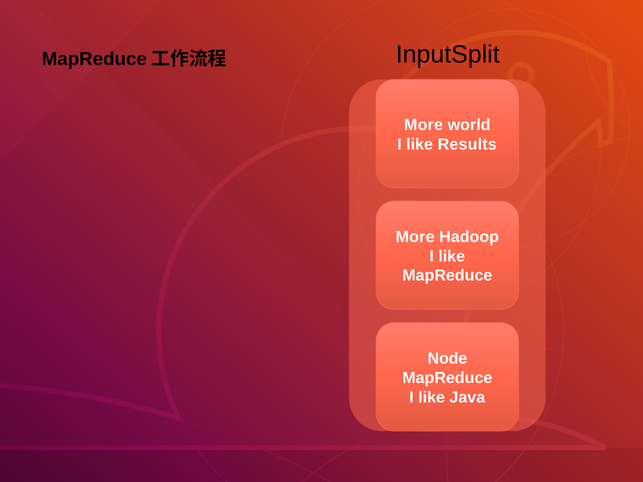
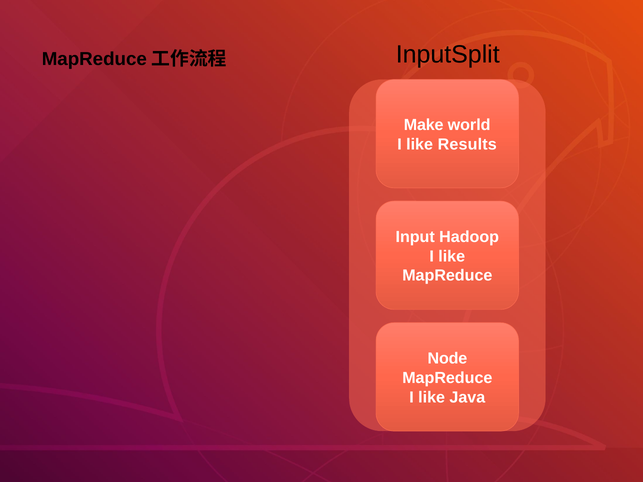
More at (424, 125): More -> Make
More at (415, 237): More -> Input
